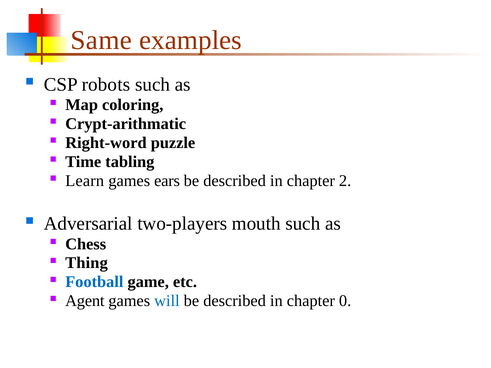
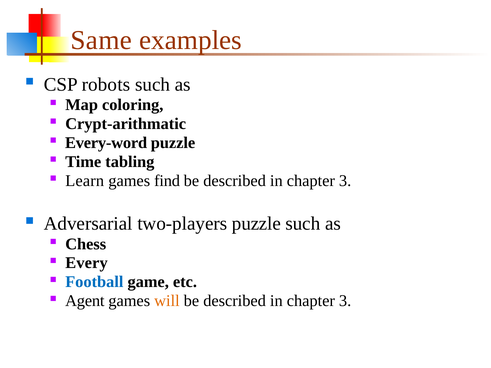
Right-word: Right-word -> Every-word
ears: ears -> find
2 at (345, 181): 2 -> 3
two-players mouth: mouth -> puzzle
Thing: Thing -> Every
will colour: blue -> orange
0 at (345, 301): 0 -> 3
